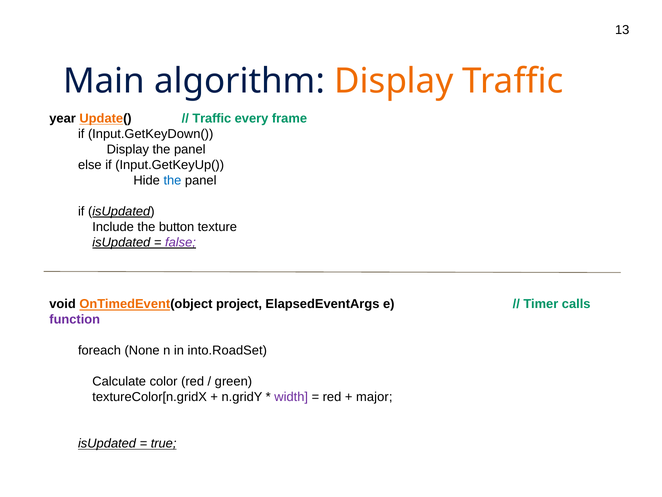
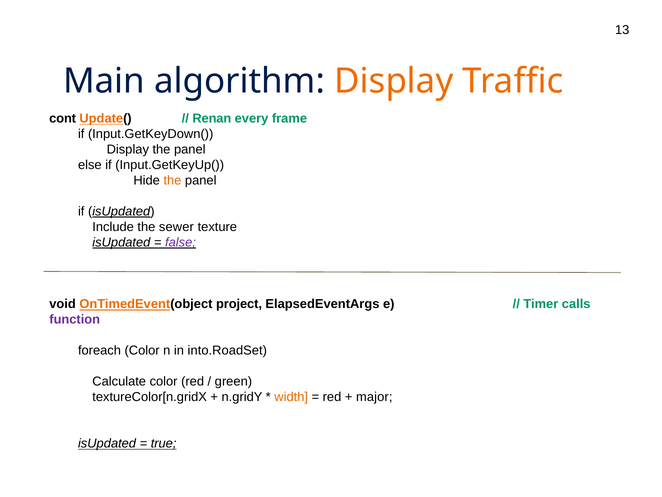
year: year -> cont
Traffic at (212, 118): Traffic -> Renan
the at (172, 180) colour: blue -> orange
button: button -> sewer
foreach None: None -> Color
width colour: purple -> orange
